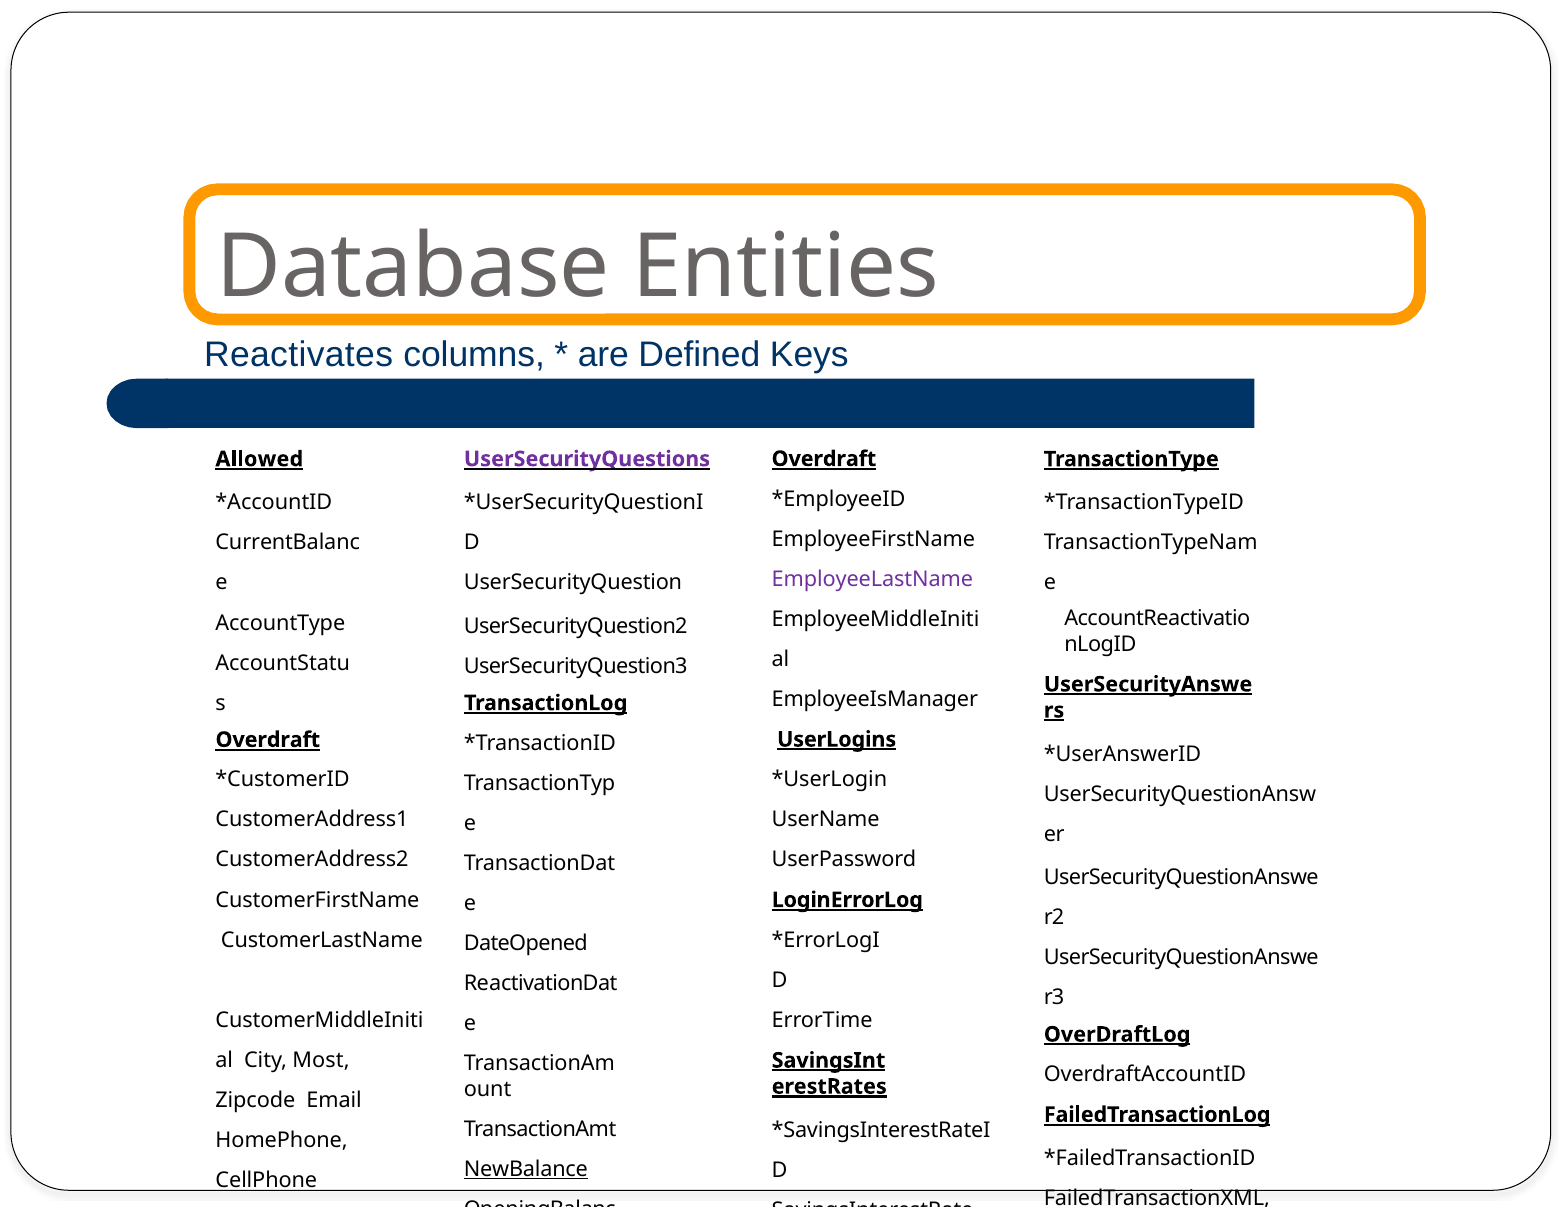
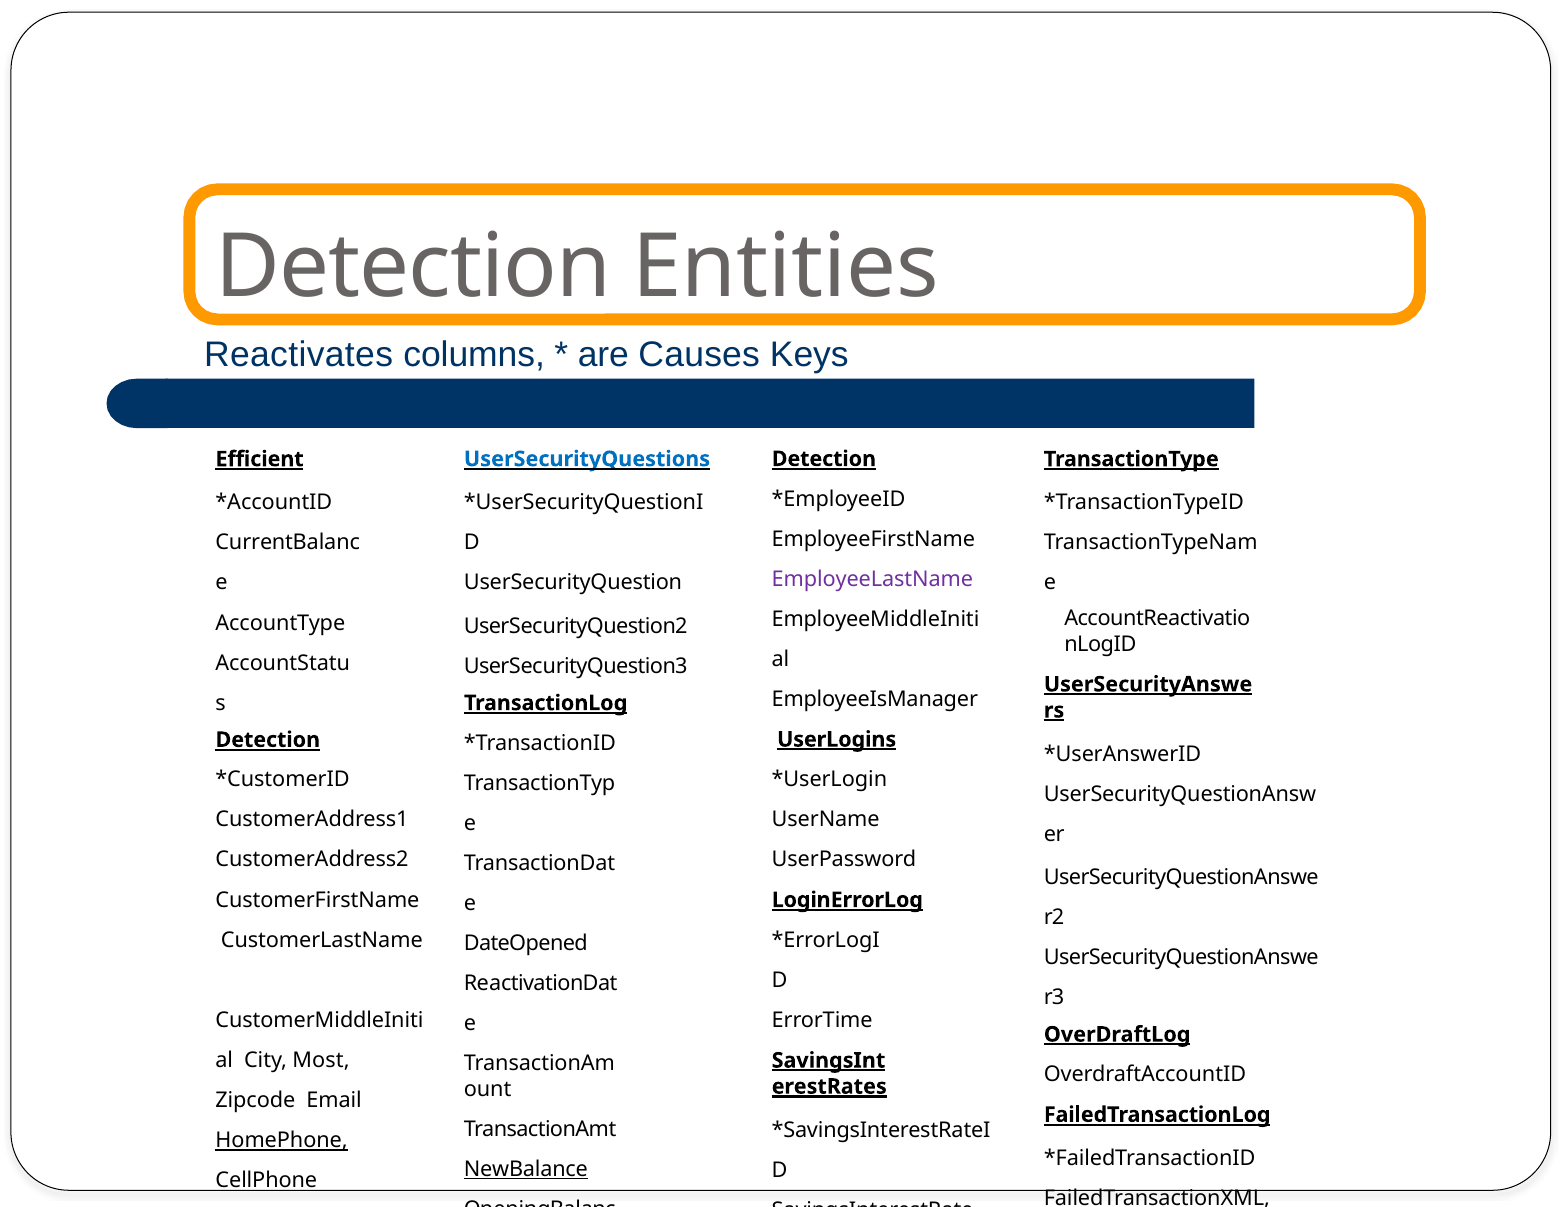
Database at (413, 268): Database -> Detection
Defined: Defined -> Causes
Overdraft at (824, 459): Overdraft -> Detection
Allowed: Allowed -> Efficient
UserSecurityQuestions colour: purple -> blue
Overdraft at (268, 740): Overdraft -> Detection
HomePhone underline: none -> present
